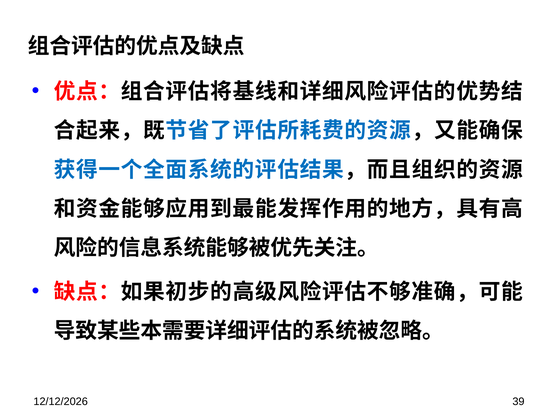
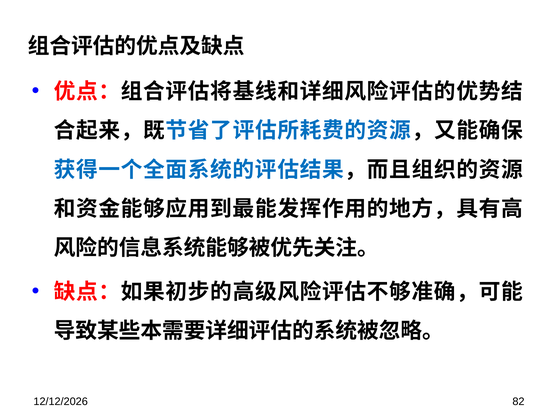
39: 39 -> 82
